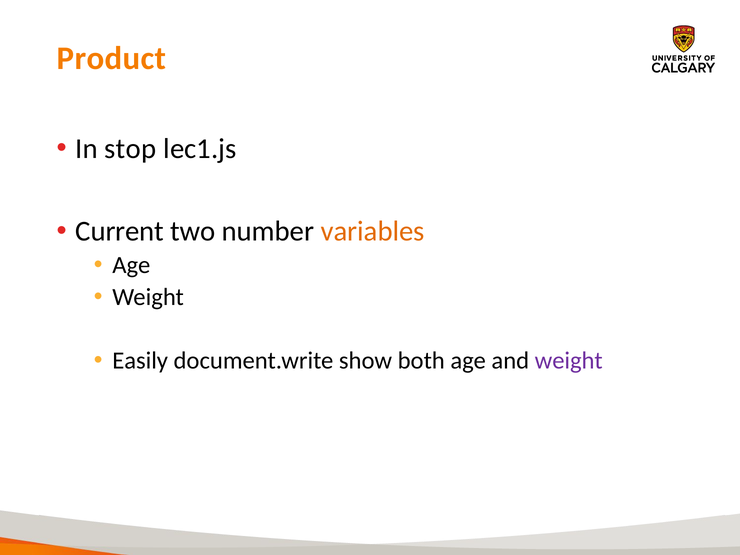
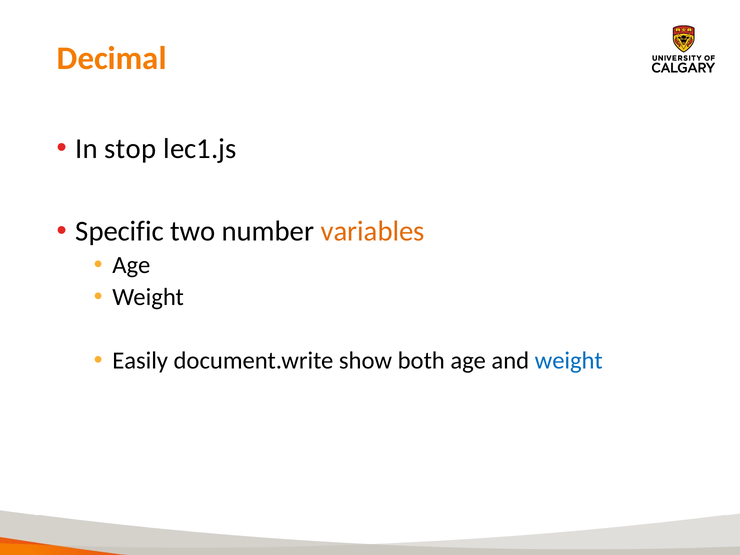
Product: Product -> Decimal
Current: Current -> Specific
weight at (569, 361) colour: purple -> blue
